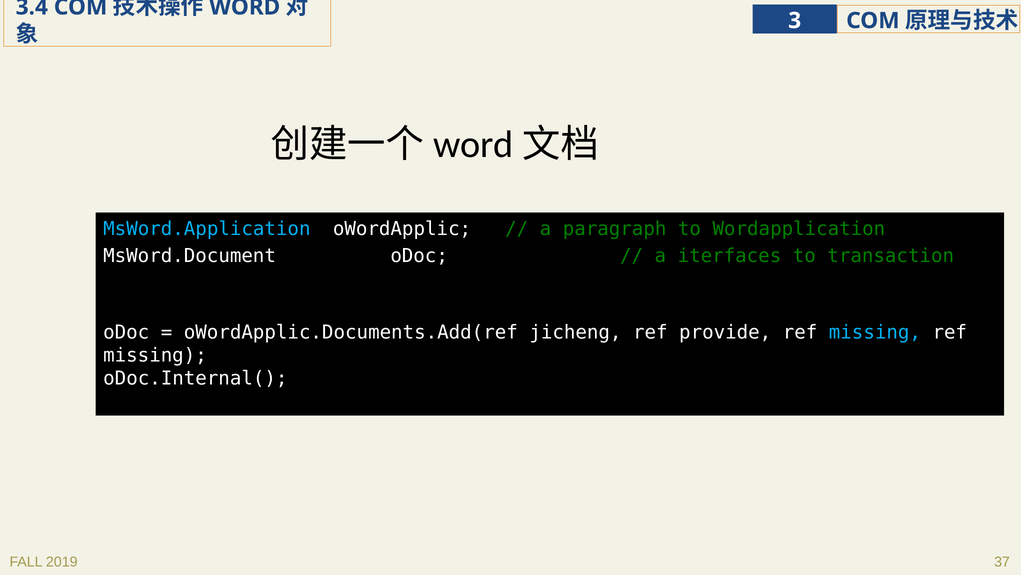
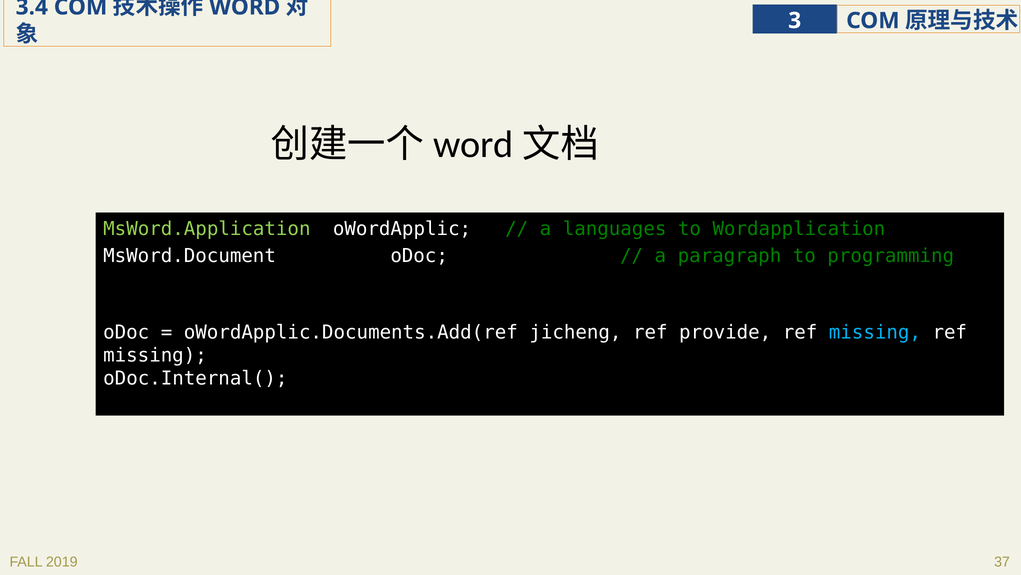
MsWord.Application colour: light blue -> light green
paragraph: paragraph -> languages
iterfaces: iterfaces -> paragraph
transaction: transaction -> programming
